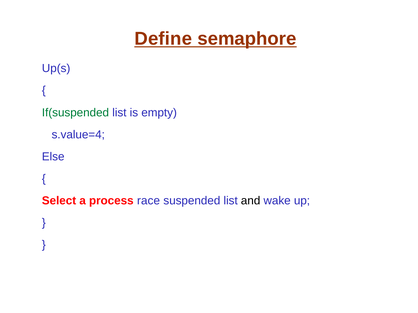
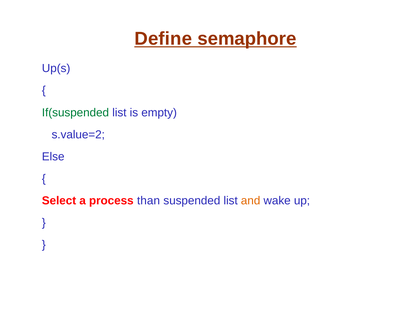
s.value=4: s.value=4 -> s.value=2
race: race -> than
and colour: black -> orange
